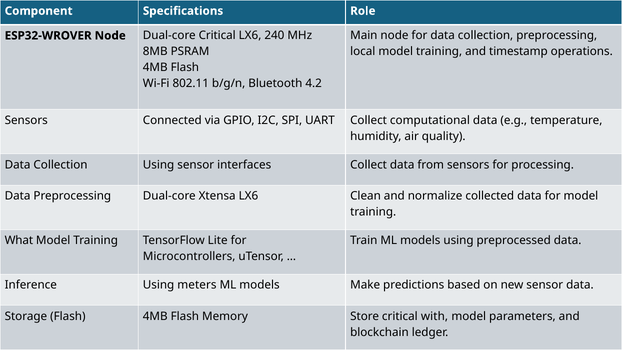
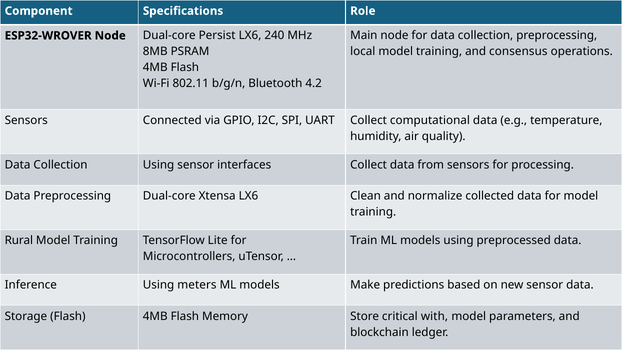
Dual-core Critical: Critical -> Persist
timestamp: timestamp -> consensus
What: What -> Rural
